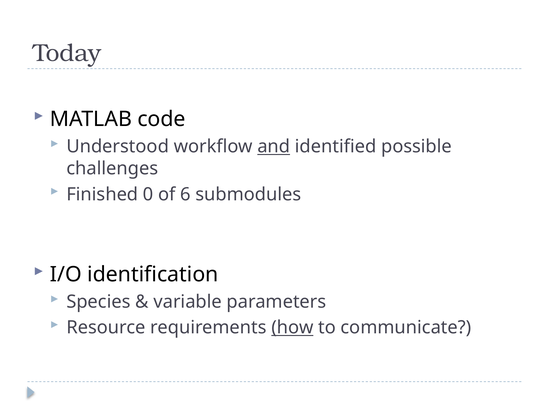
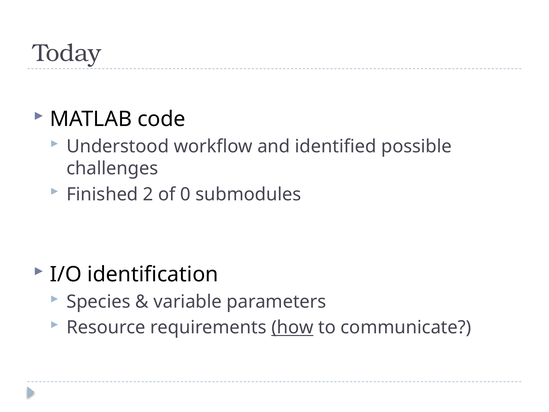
and underline: present -> none
0: 0 -> 2
6: 6 -> 0
